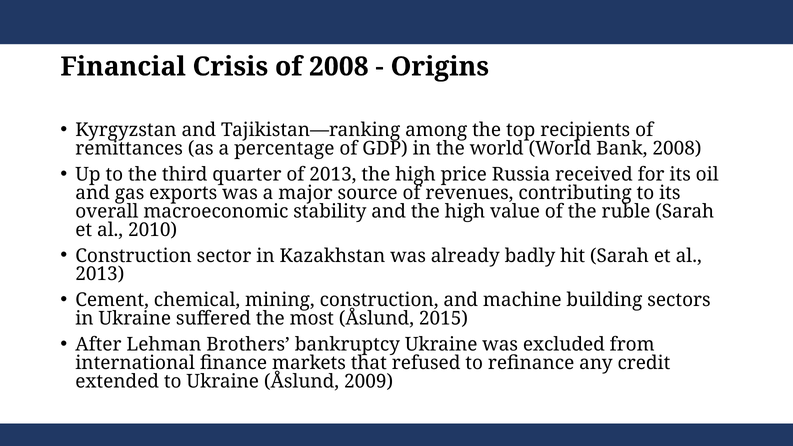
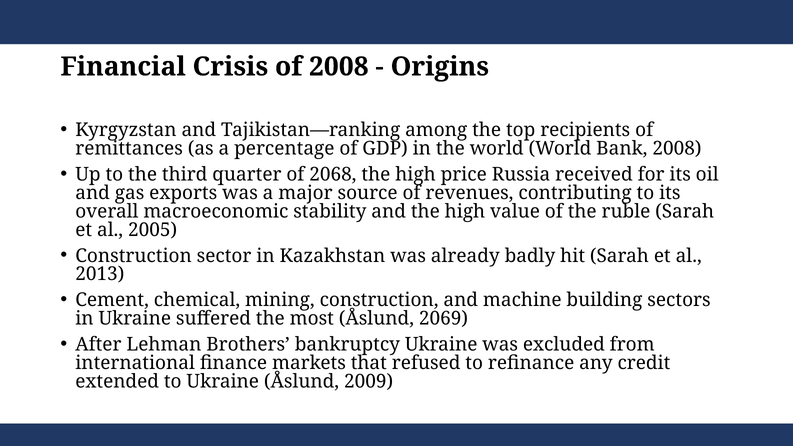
of 2013: 2013 -> 2068
2010: 2010 -> 2005
2015: 2015 -> 2069
